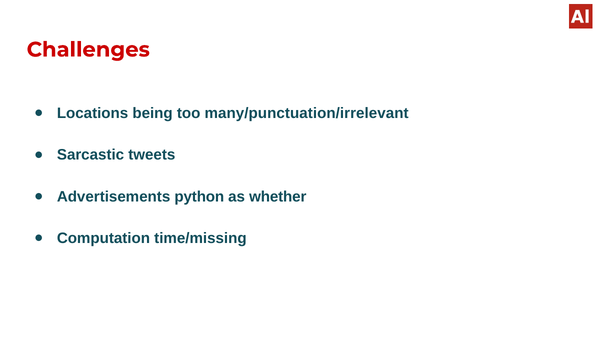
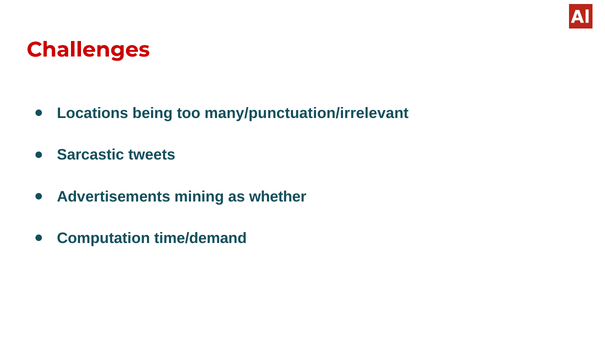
python: python -> mining
time/missing: time/missing -> time/demand
